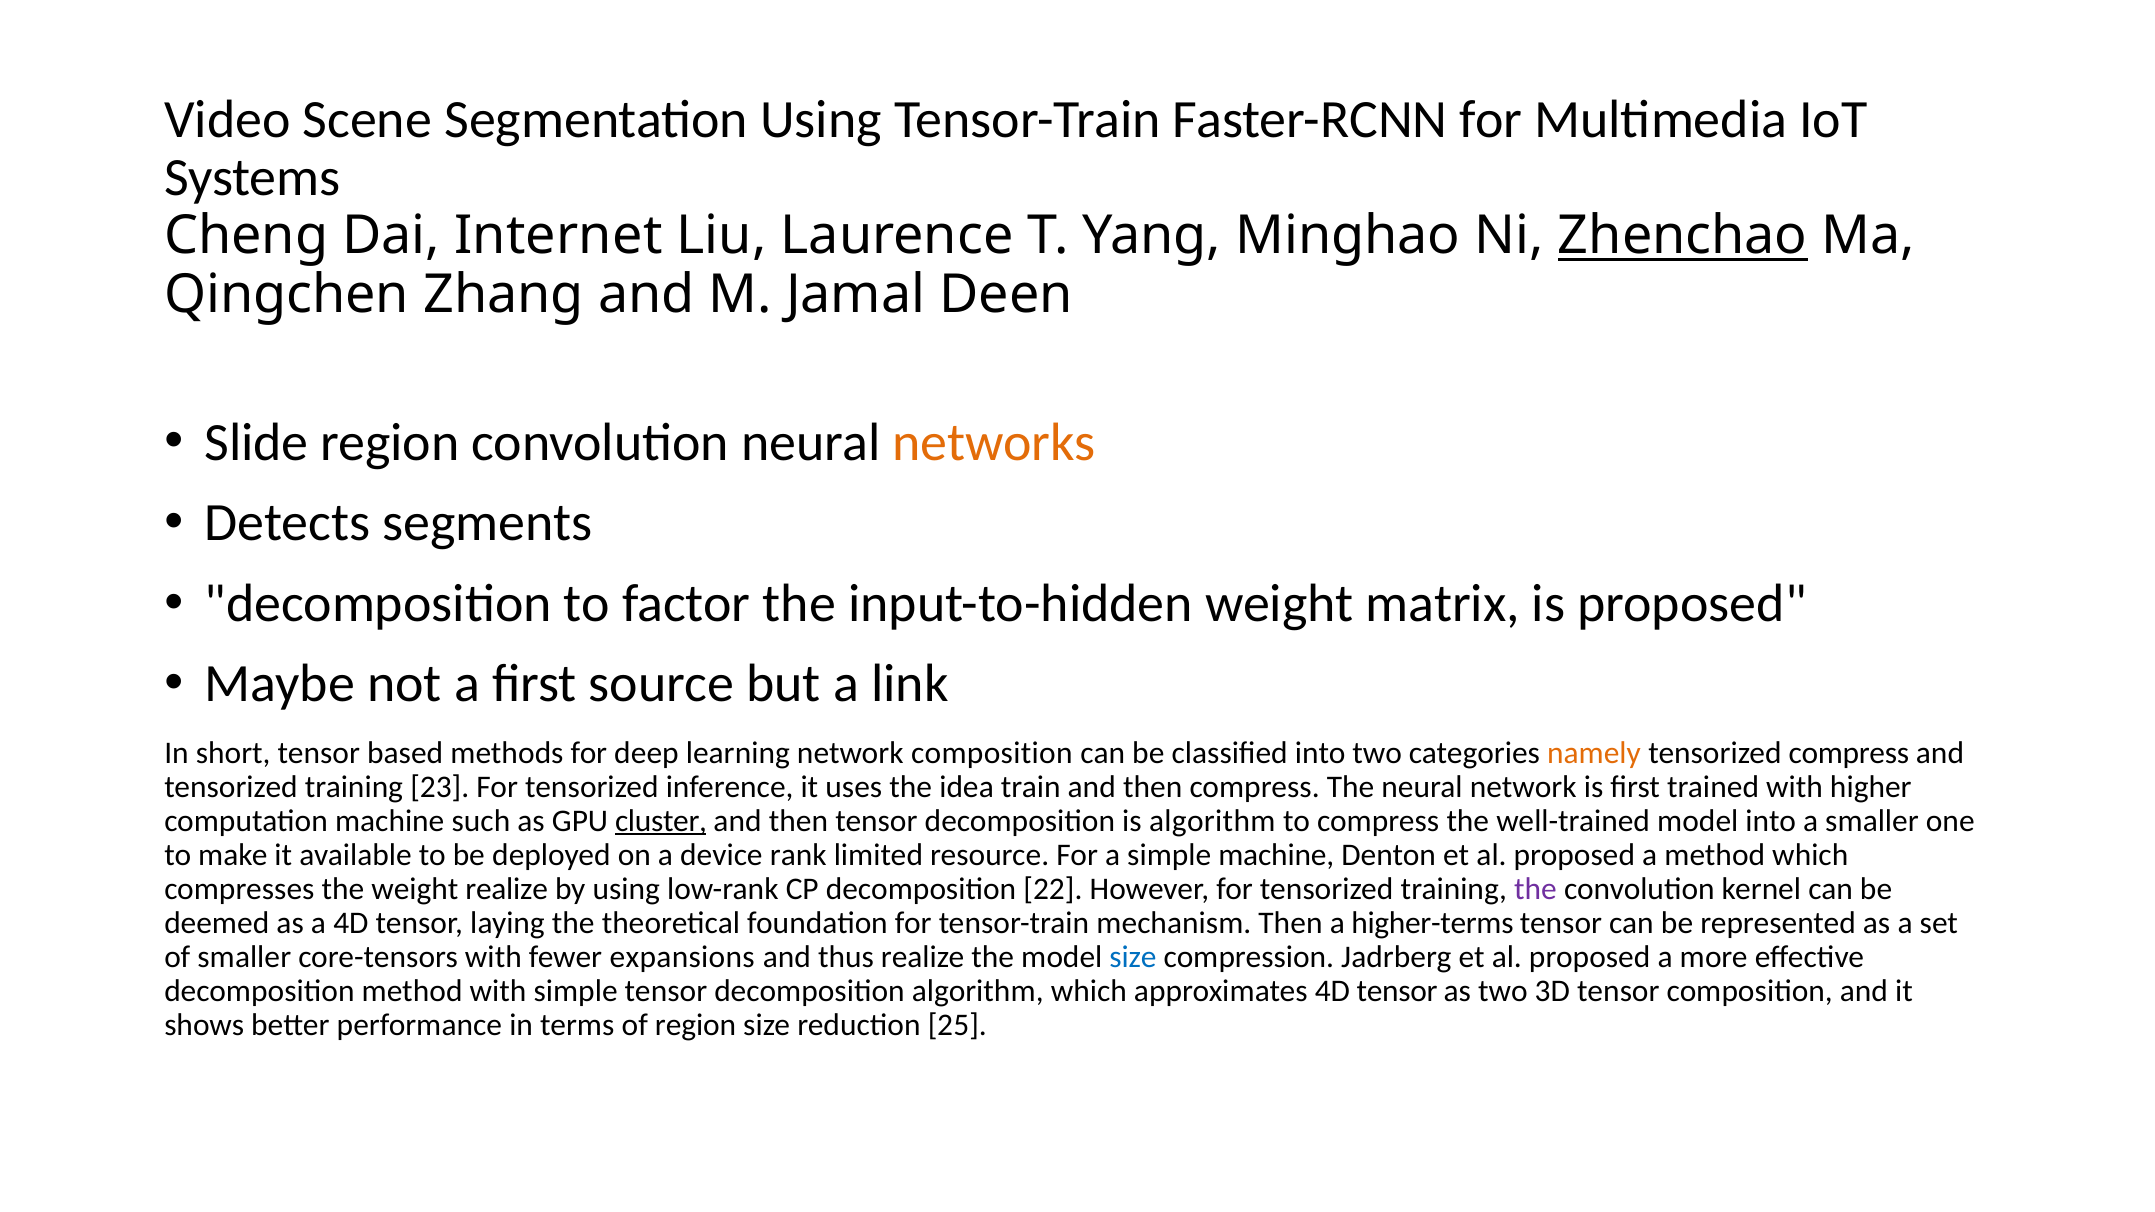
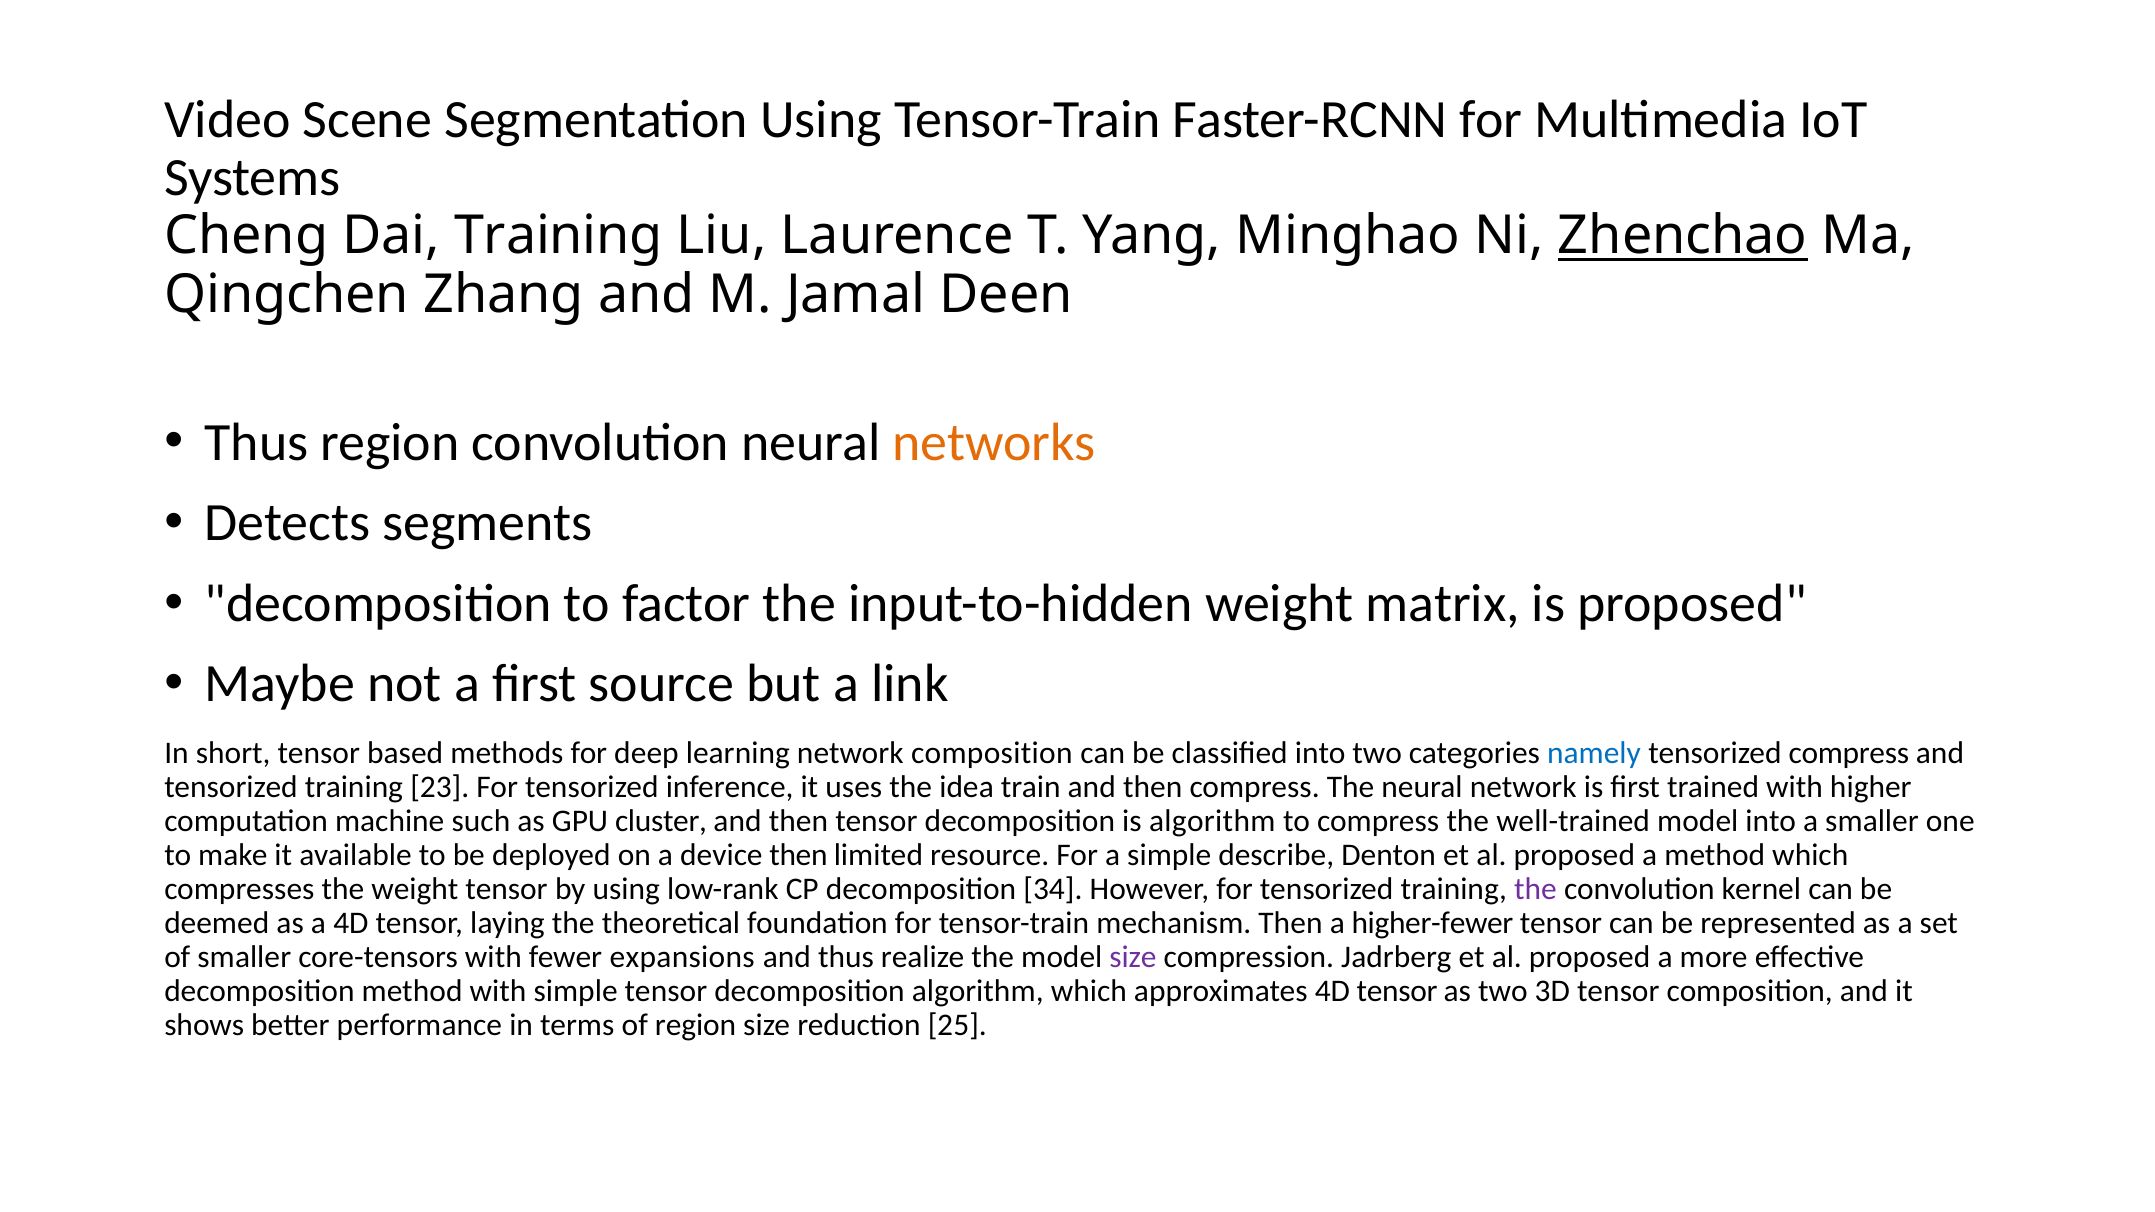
Dai Internet: Internet -> Training
Slide at (257, 442): Slide -> Thus
namely colour: orange -> blue
cluster underline: present -> none
device rank: rank -> then
simple machine: machine -> describe
weight realize: realize -> tensor
22: 22 -> 34
higher-terms: higher-terms -> higher-fewer
size at (1133, 957) colour: blue -> purple
